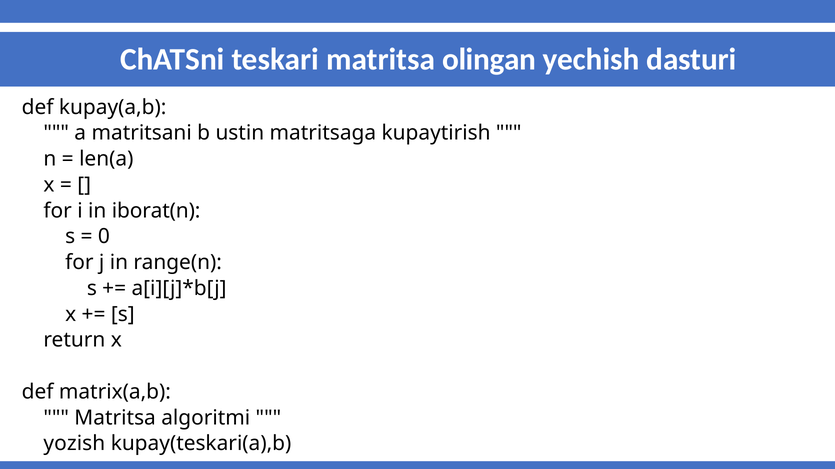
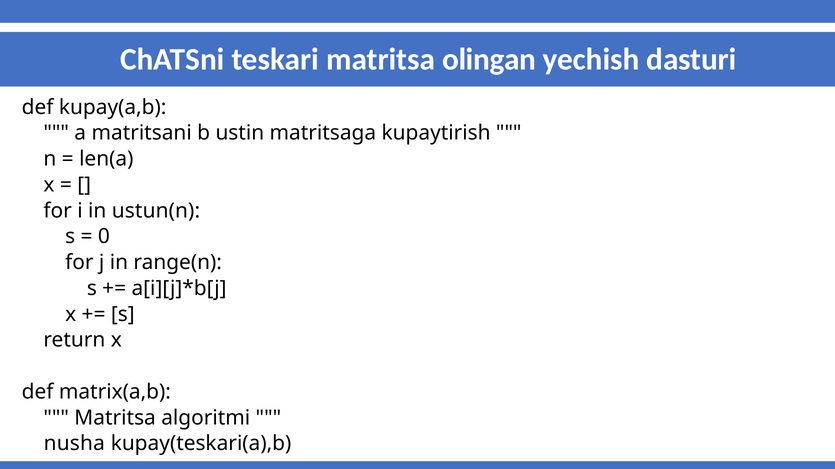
iborat(n: iborat(n -> ustun(n
yozish: yozish -> nusha
